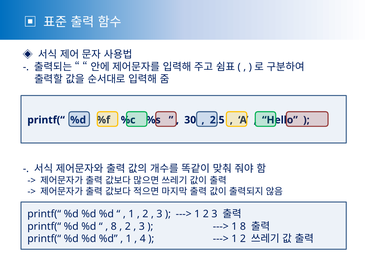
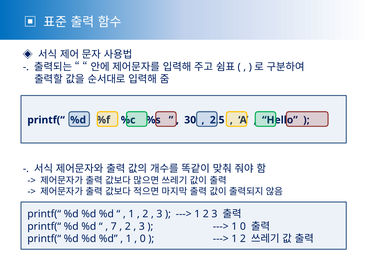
8 at (114, 226): 8 -> 7
1 8: 8 -> 0
4 at (143, 238): 4 -> 0
